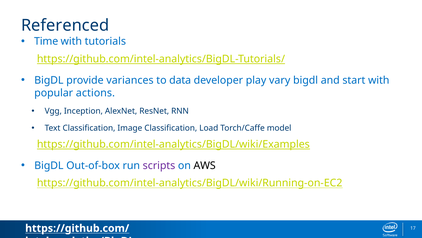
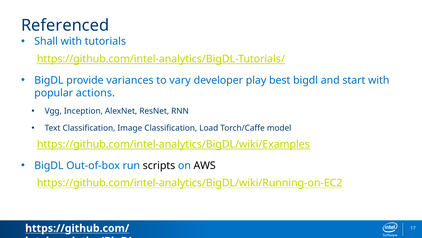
Time: Time -> Shall
data: data -> vary
vary: vary -> best
scripts colour: purple -> black
